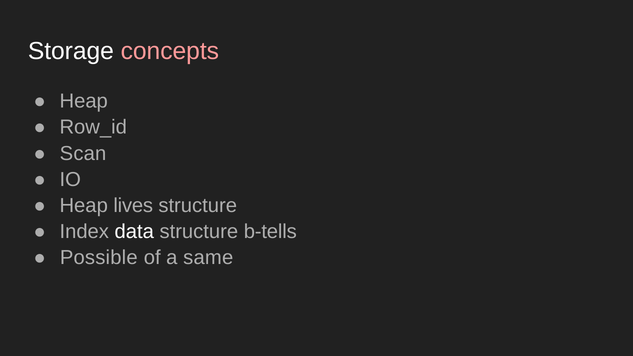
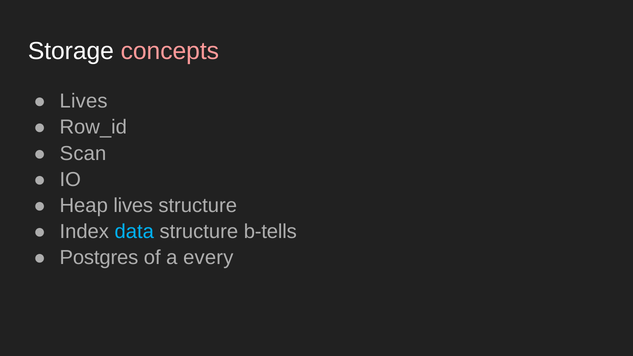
Heap at (84, 101): Heap -> Lives
data colour: white -> light blue
Possible: Possible -> Postgres
same: same -> every
